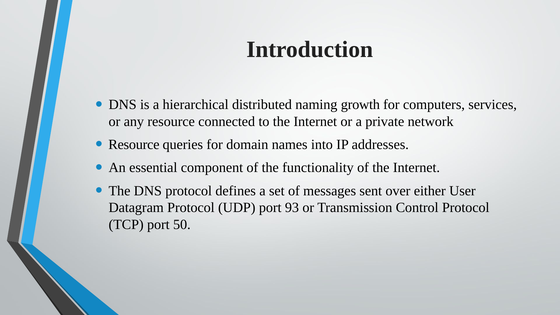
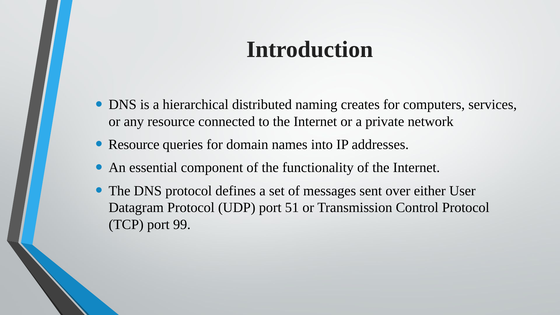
growth: growth -> creates
93: 93 -> 51
50: 50 -> 99
